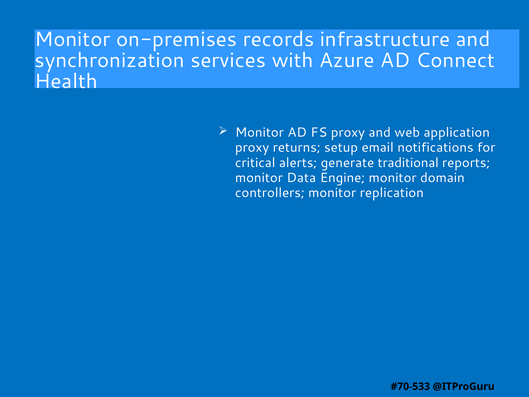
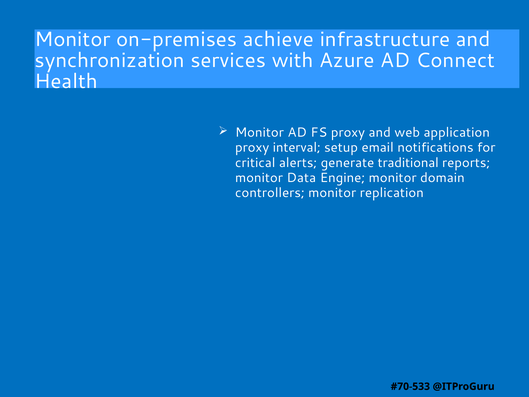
records: records -> achieve
returns: returns -> interval
